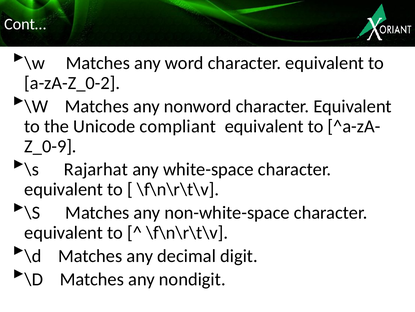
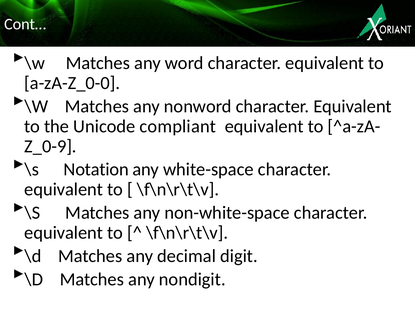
a-zA-Z_0-2: a-zA-Z_0-2 -> a-zA-Z_0-0
Rajarhat: Rajarhat -> Notation
